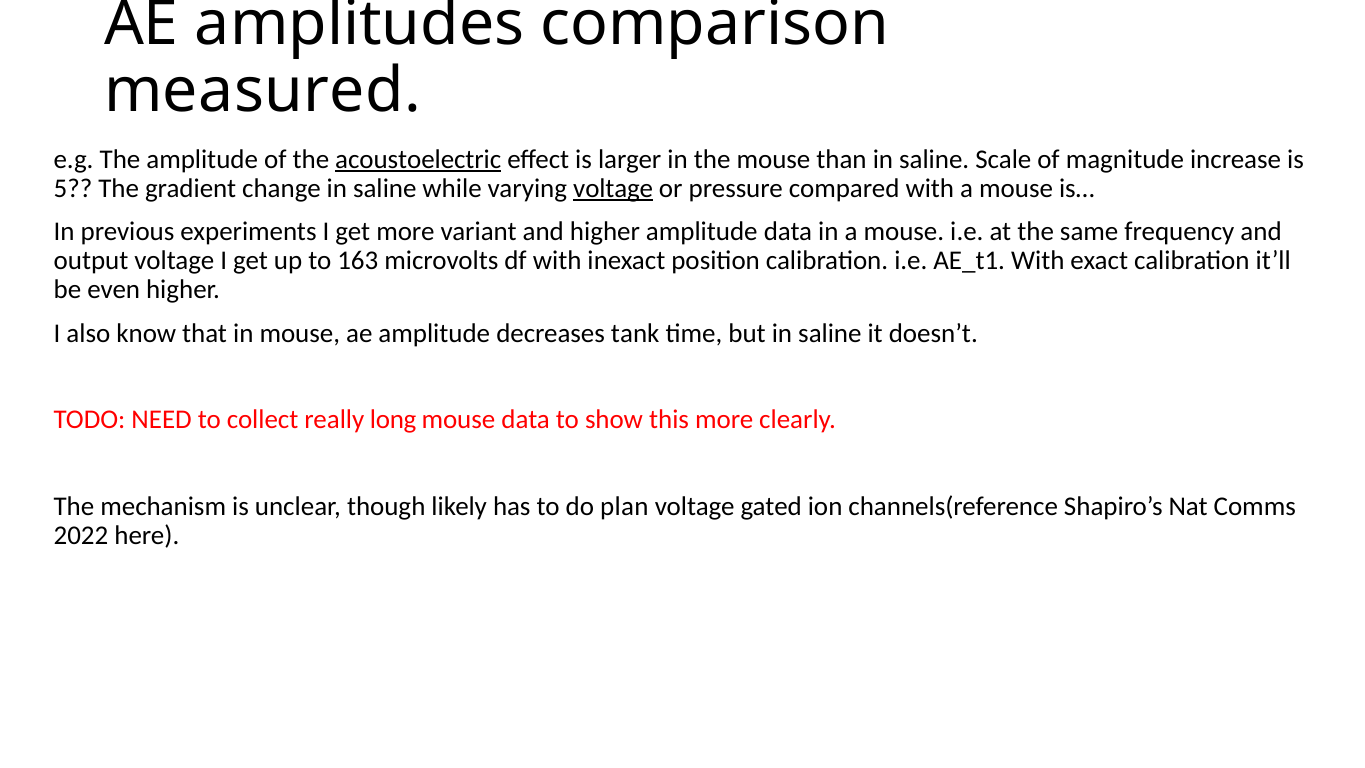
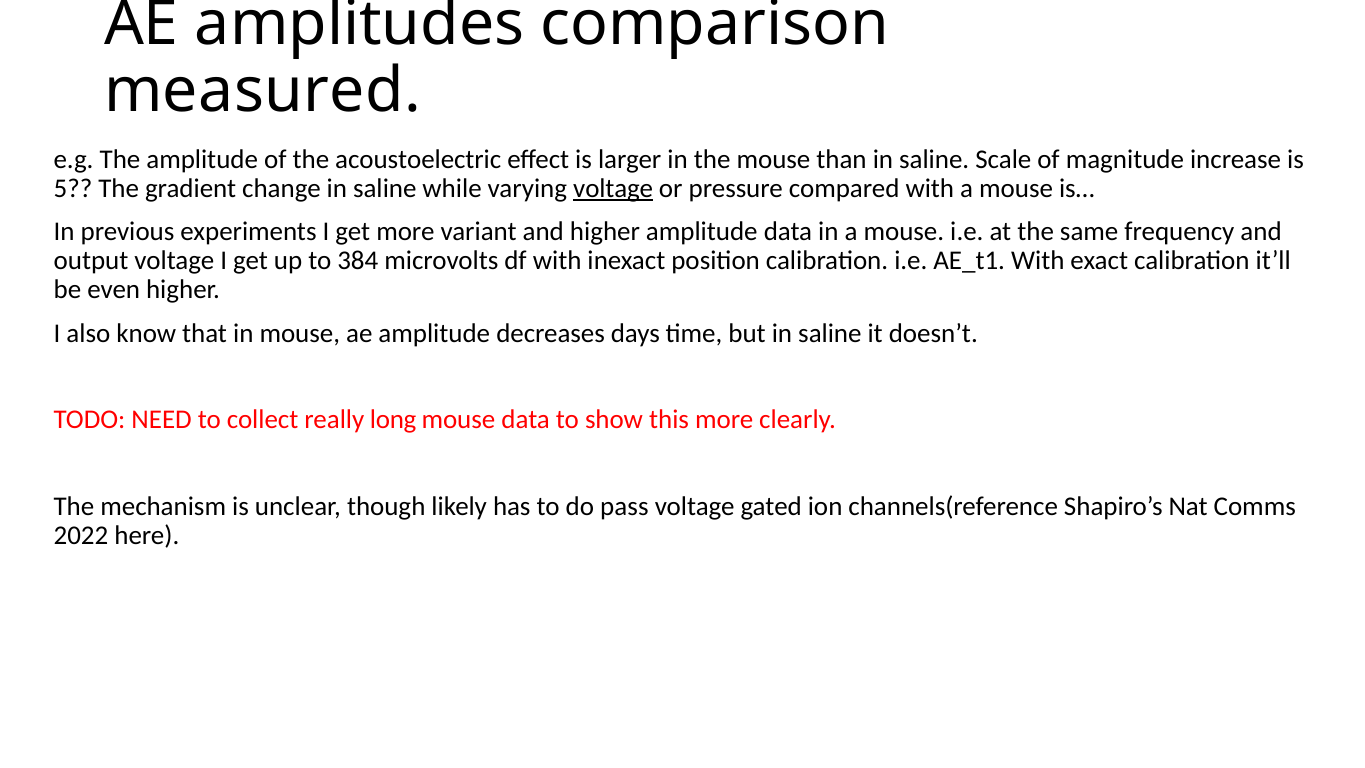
acoustoelectric underline: present -> none
163: 163 -> 384
tank: tank -> days
plan: plan -> pass
